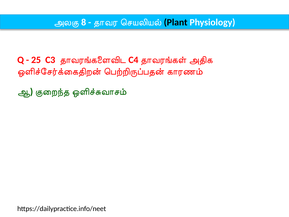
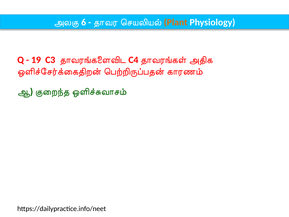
8: 8 -> 6
Plant colour: black -> orange
25: 25 -> 19
